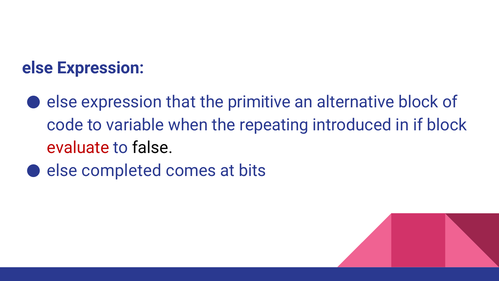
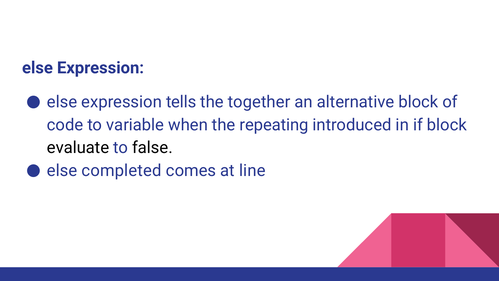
that: that -> tells
primitive: primitive -> together
evaluate colour: red -> black
bits: bits -> line
